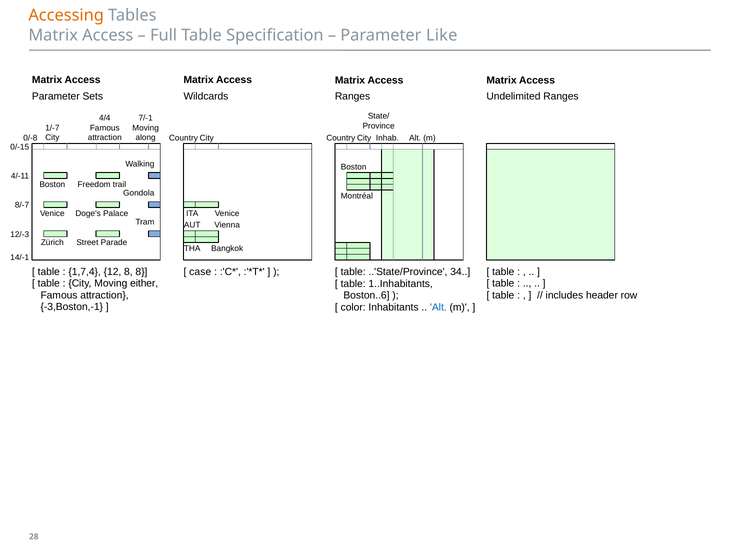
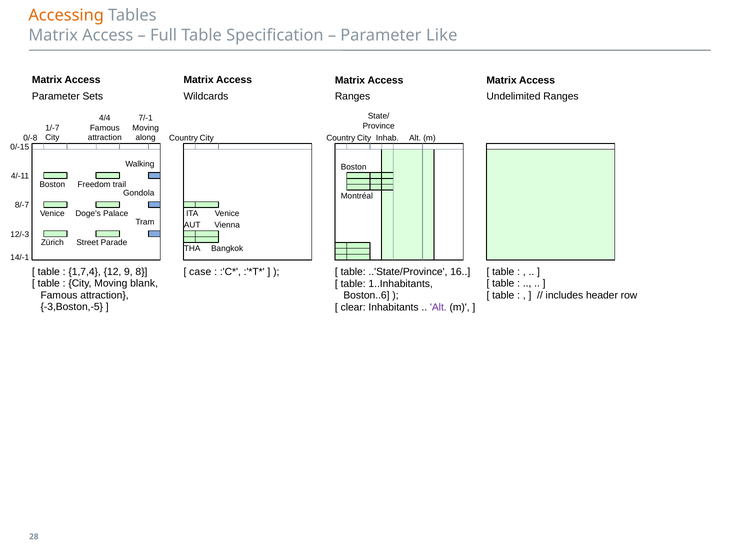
12 8: 8 -> 9
34: 34 -> 16
either: either -> blank
-3,Boston,-1: -3,Boston,-1 -> -3,Boston,-5
color: color -> clear
Alt at (438, 307) colour: blue -> purple
